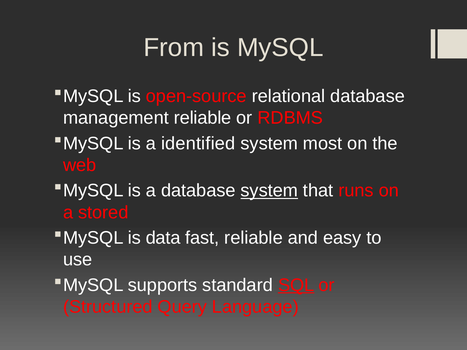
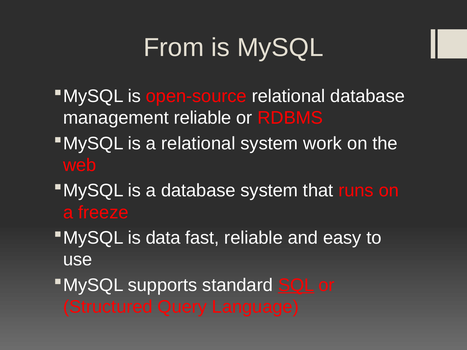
a identified: identified -> relational
most: most -> work
system at (269, 191) underline: present -> none
stored: stored -> freeze
